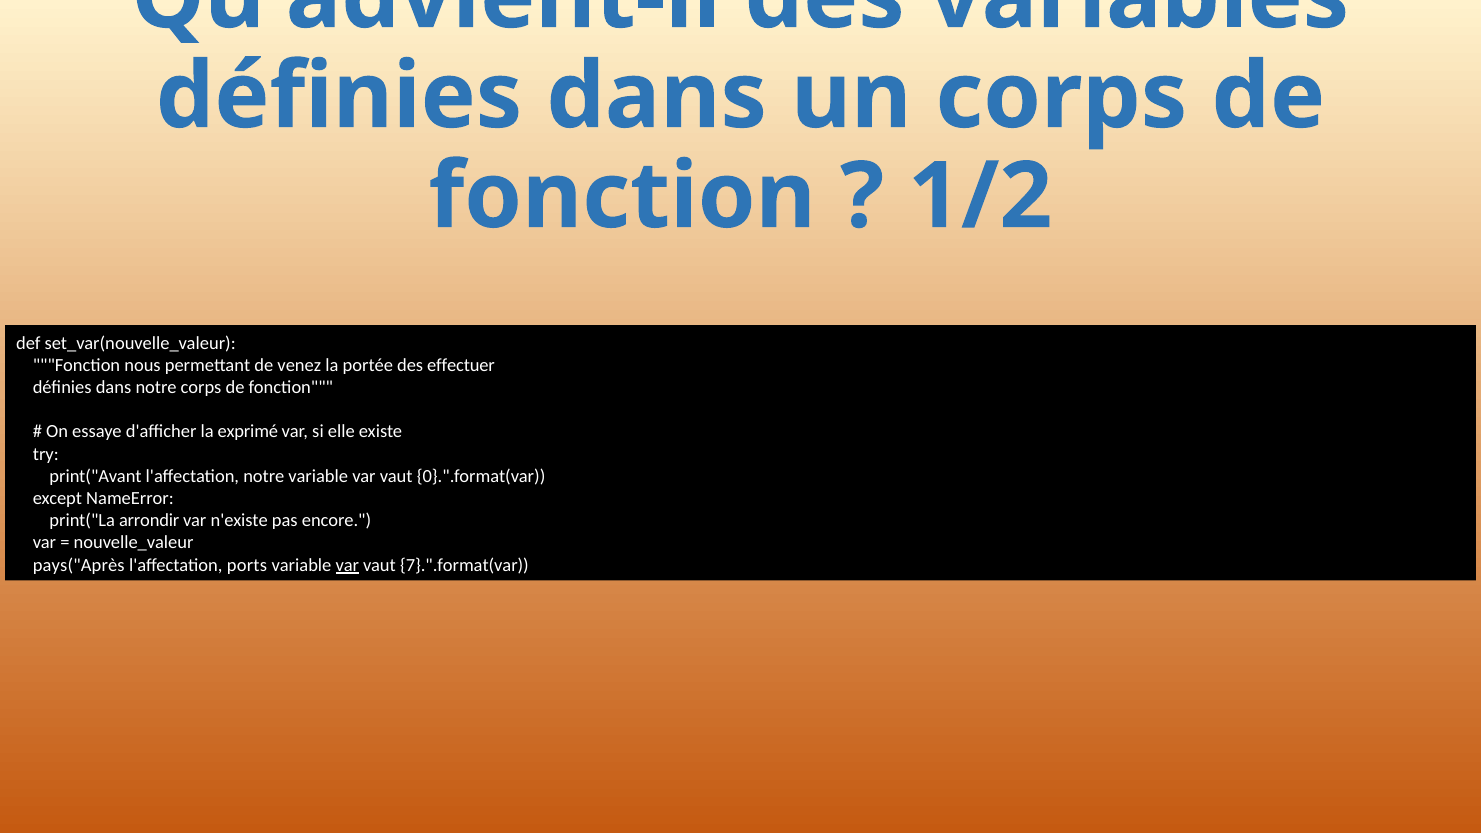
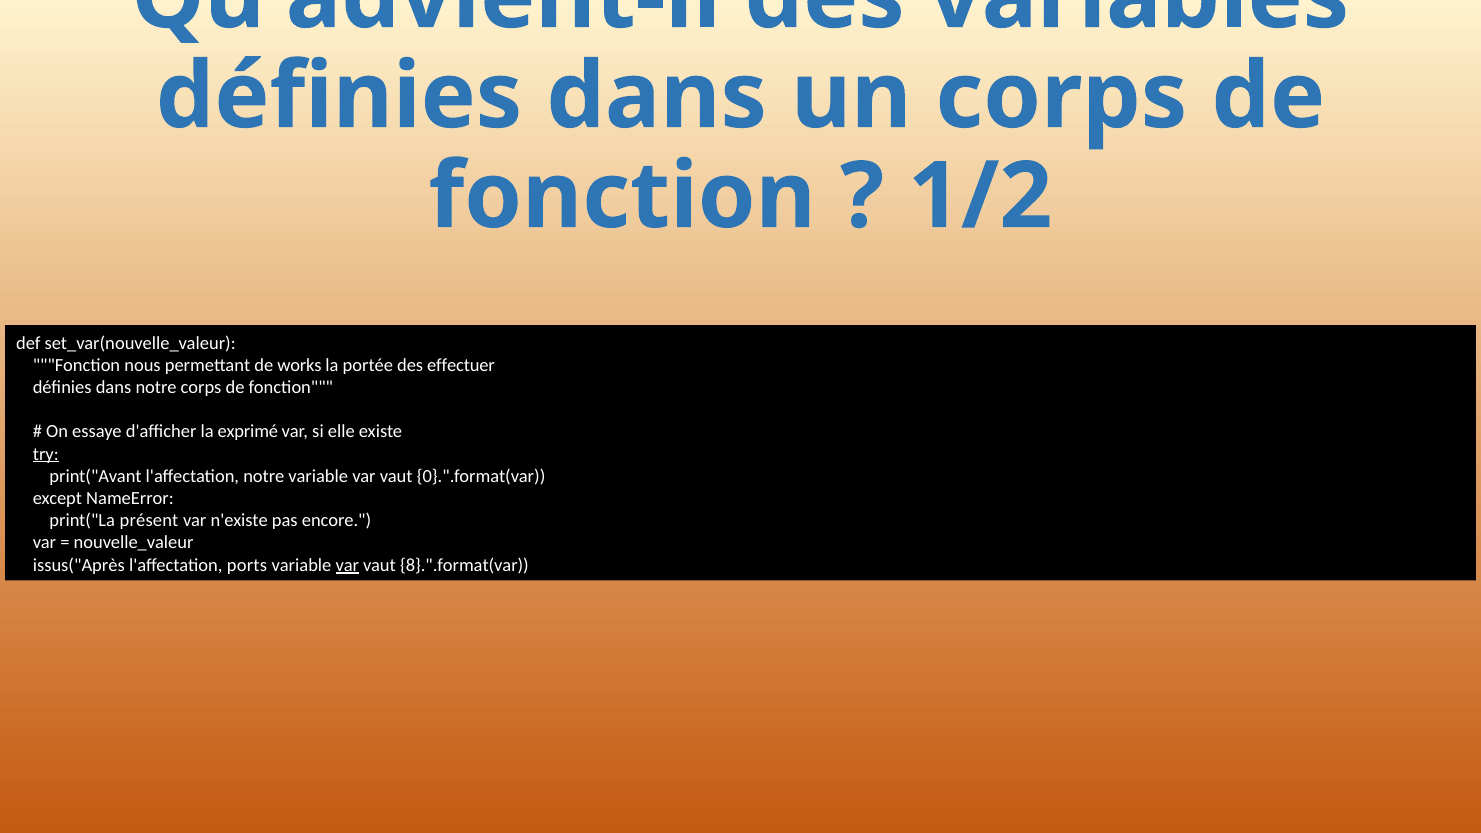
venez: venez -> works
try underline: none -> present
arrondir: arrondir -> présent
pays("Après: pays("Après -> issus("Après
7}.".format(var: 7}.".format(var -> 8}.".format(var
